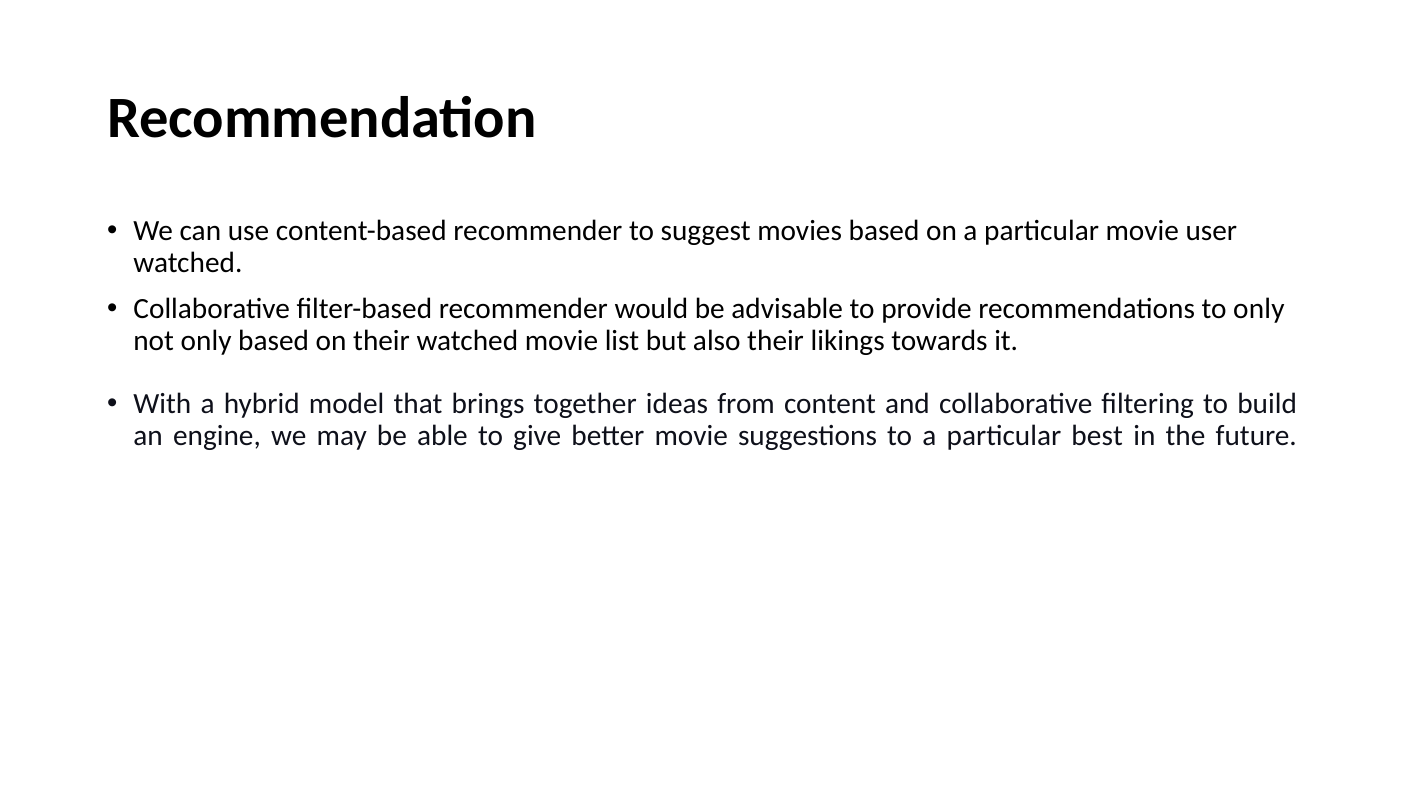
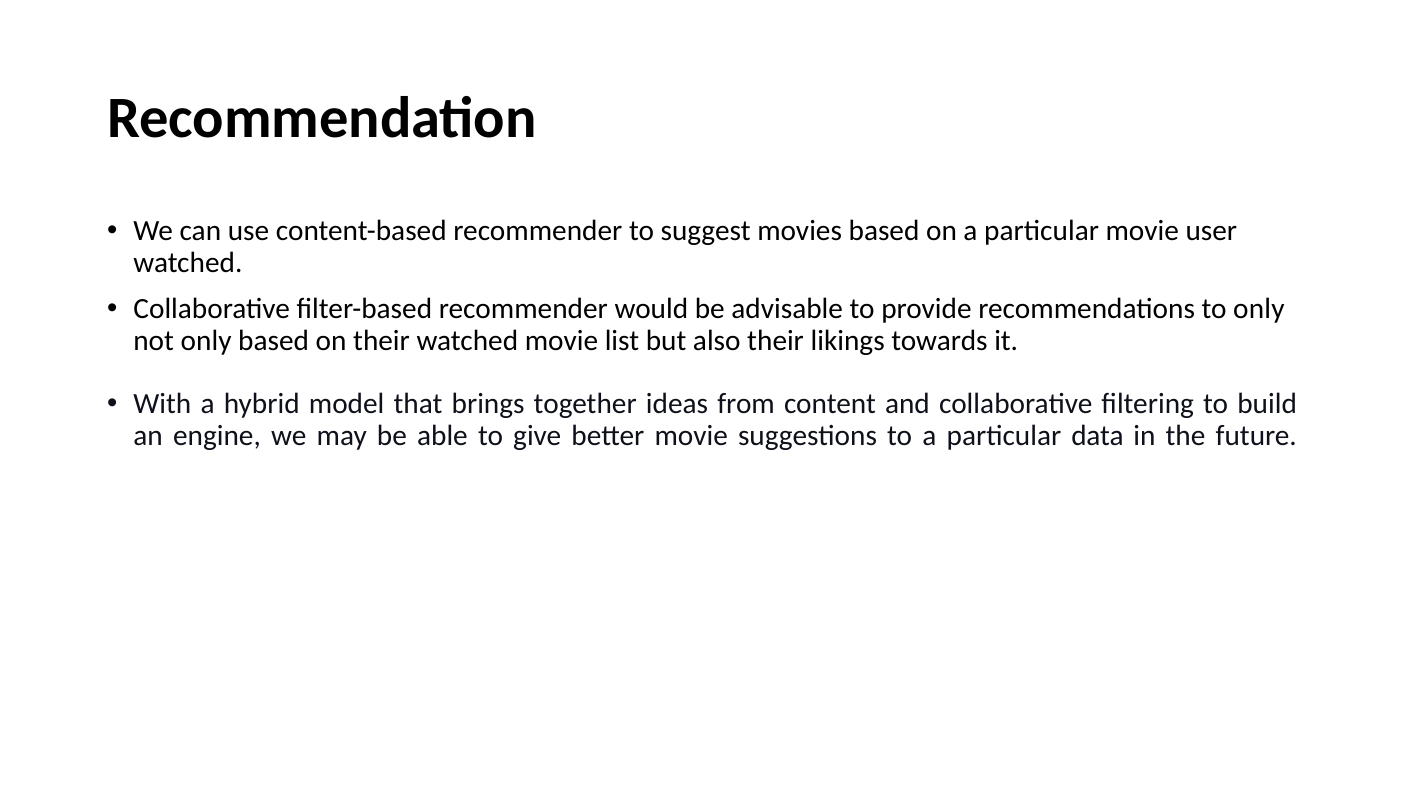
best: best -> data
